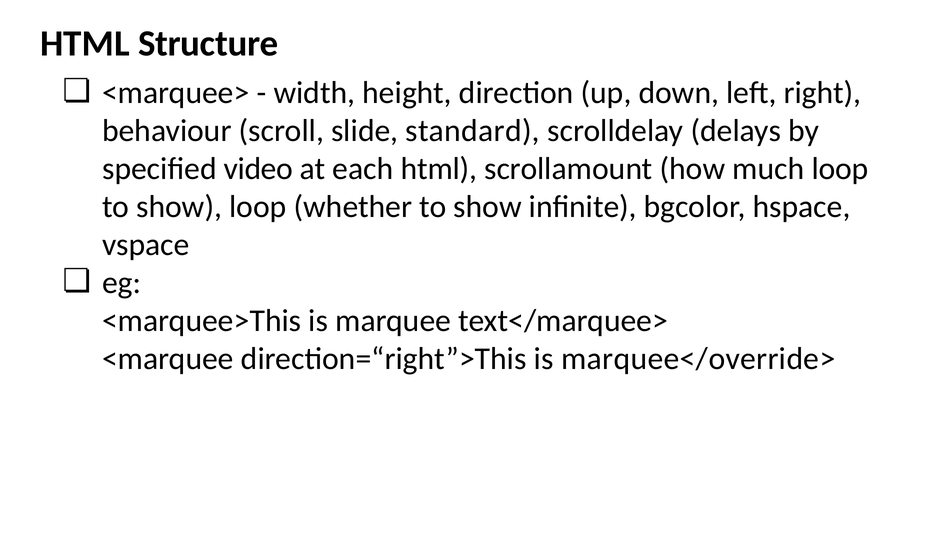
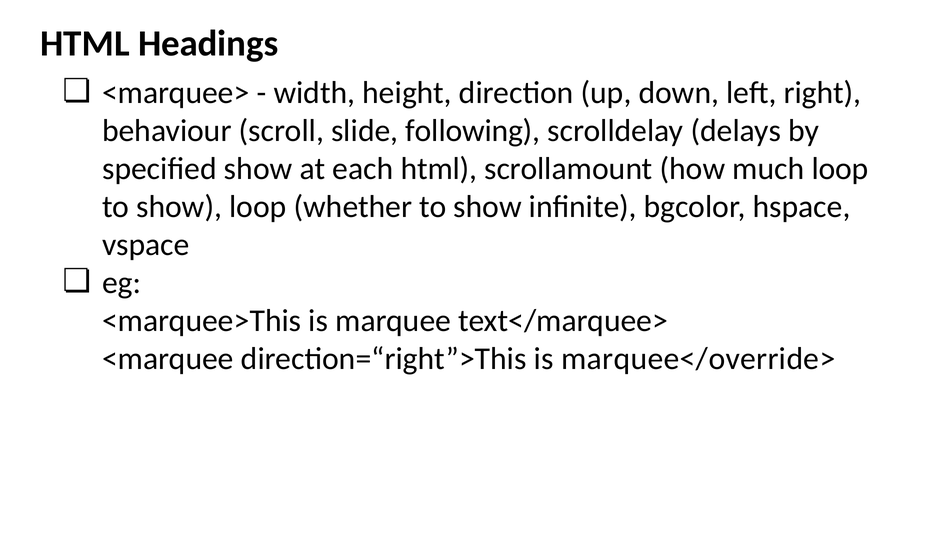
Structure: Structure -> Headings
standard: standard -> following
specified video: video -> show
